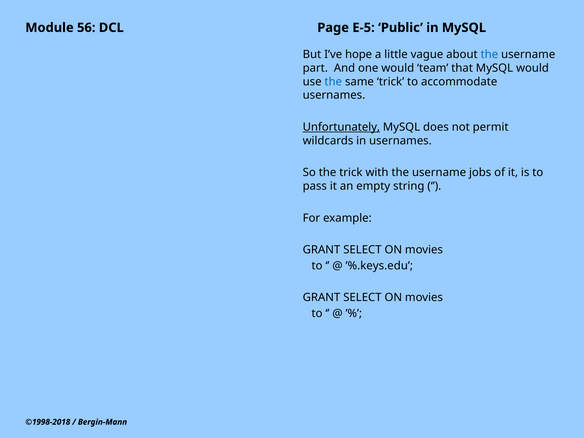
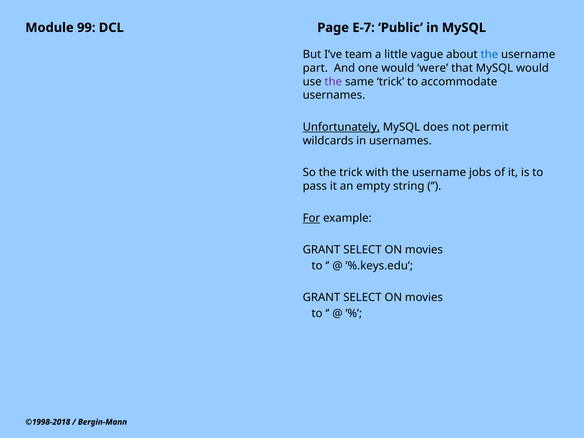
56: 56 -> 99
E-5: E-5 -> E-7
hope: hope -> team
team: team -> were
the at (333, 82) colour: blue -> purple
For underline: none -> present
